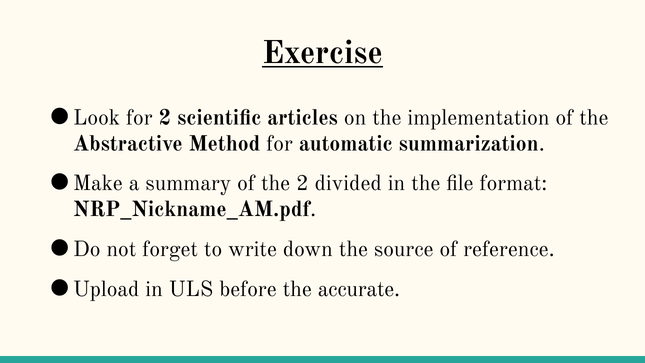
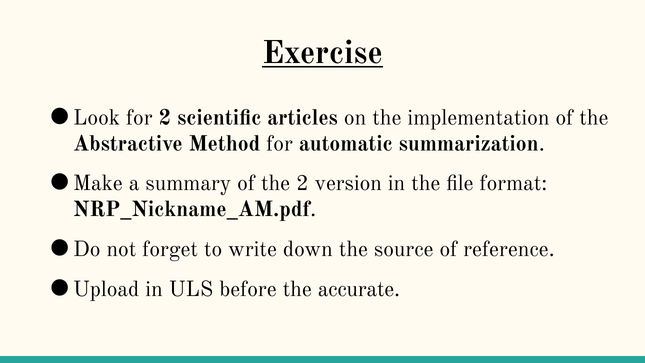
divided: divided -> version
